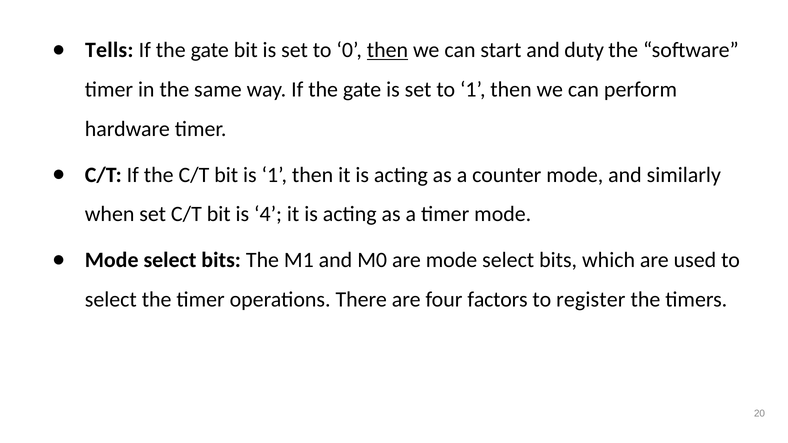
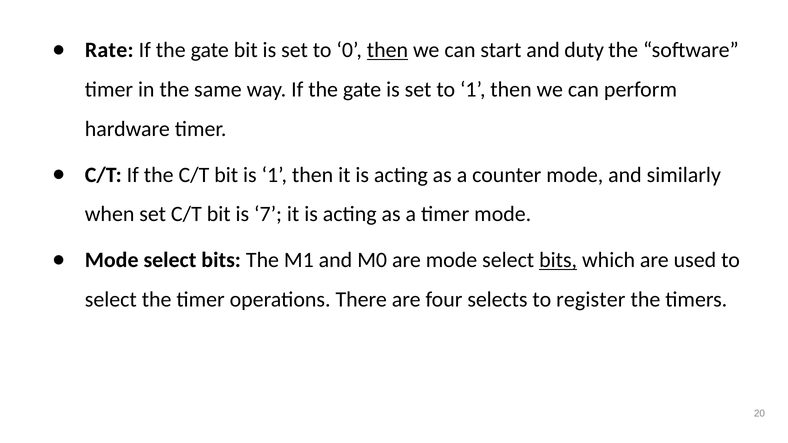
Tells: Tells -> Rate
4: 4 -> 7
bits at (558, 260) underline: none -> present
factors: factors -> selects
